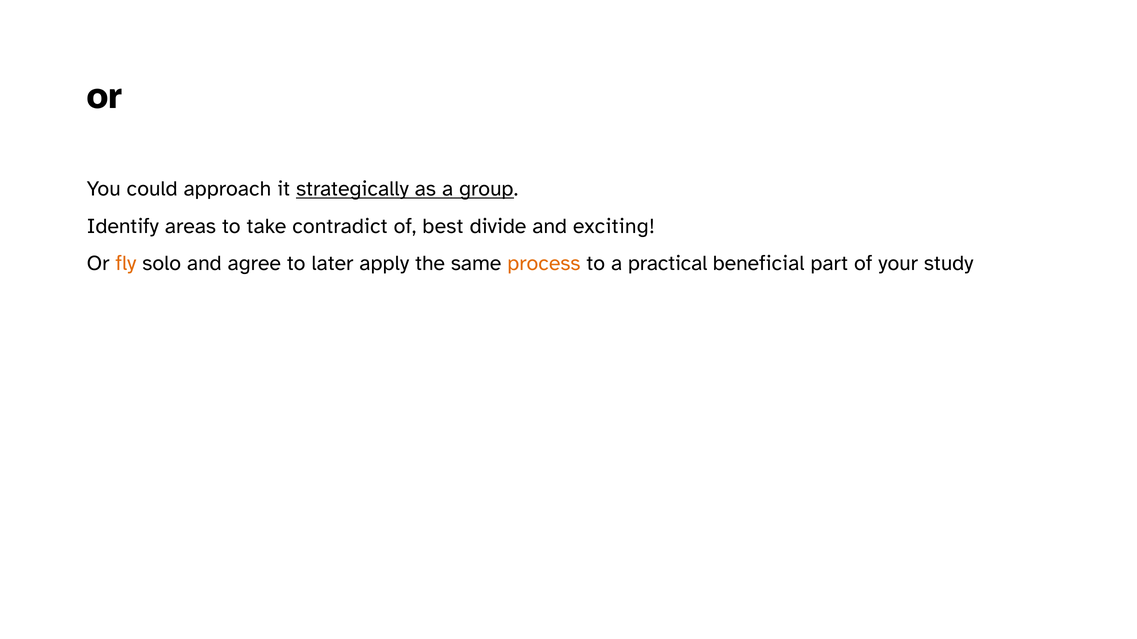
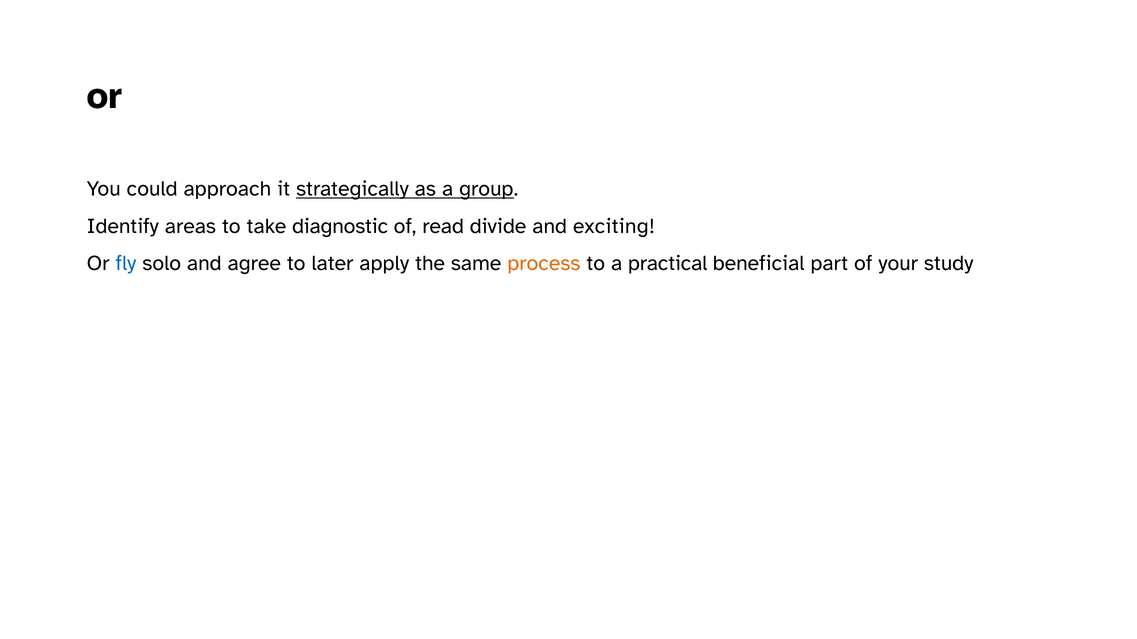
contradict: contradict -> diagnostic
best: best -> read
fly colour: orange -> blue
